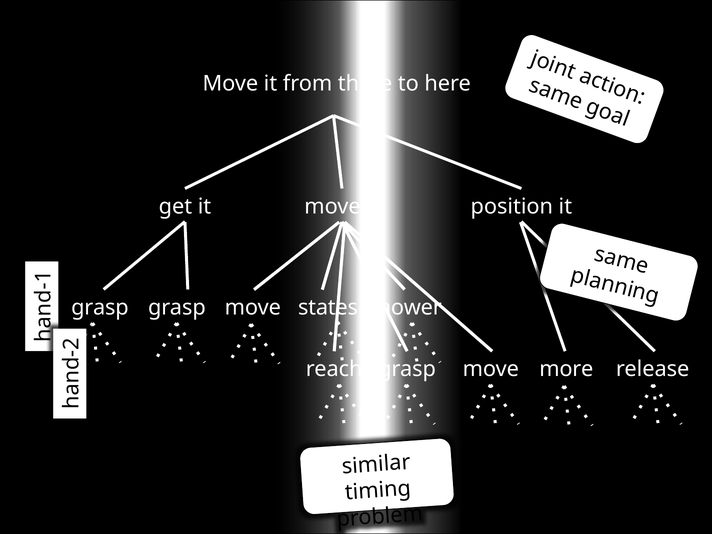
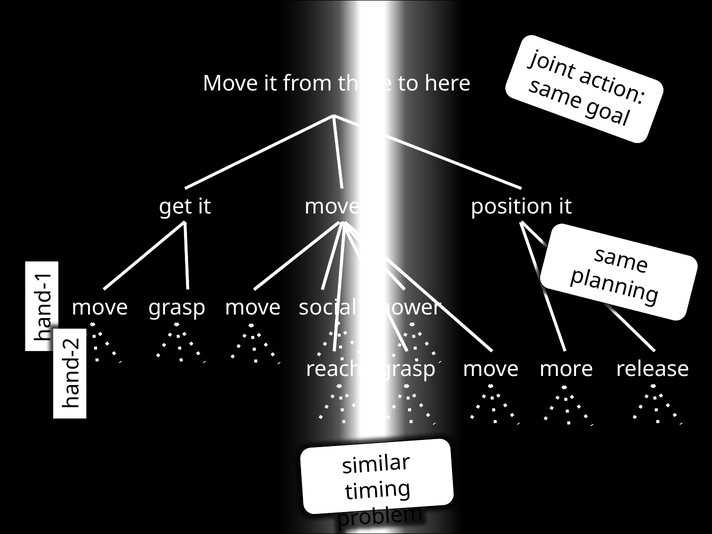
grasp at (100, 308): grasp -> move
states: states -> social
